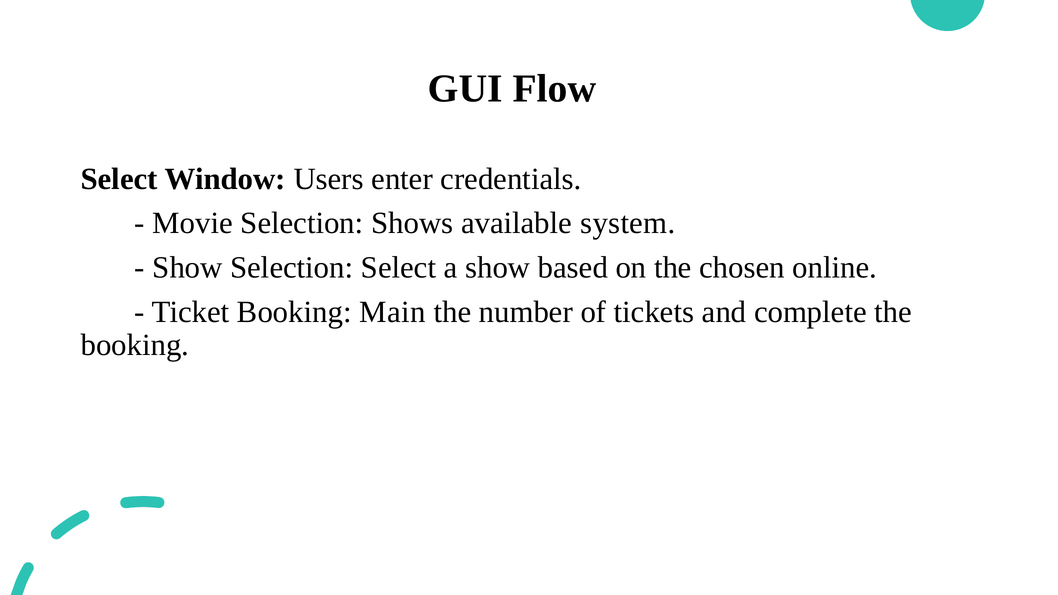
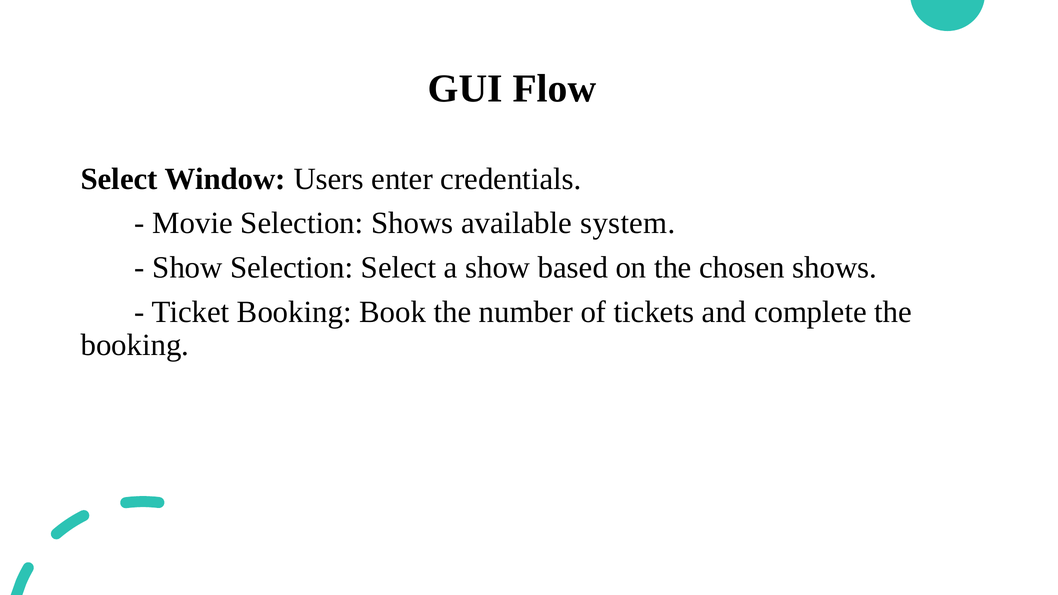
chosen online: online -> shows
Main: Main -> Book
